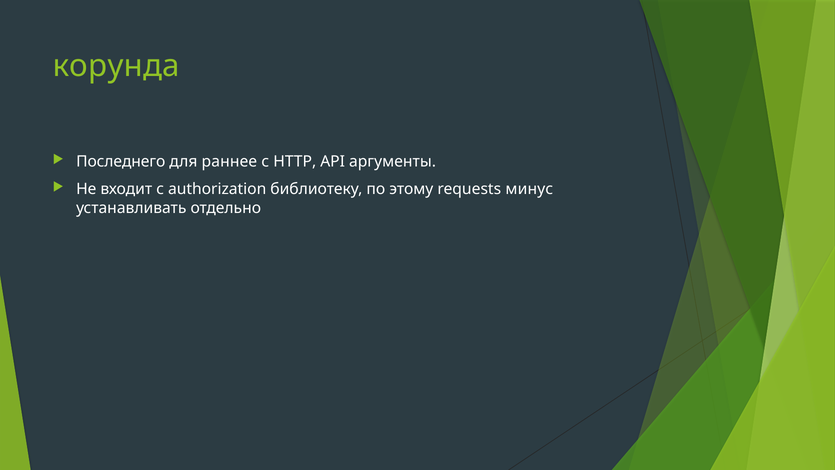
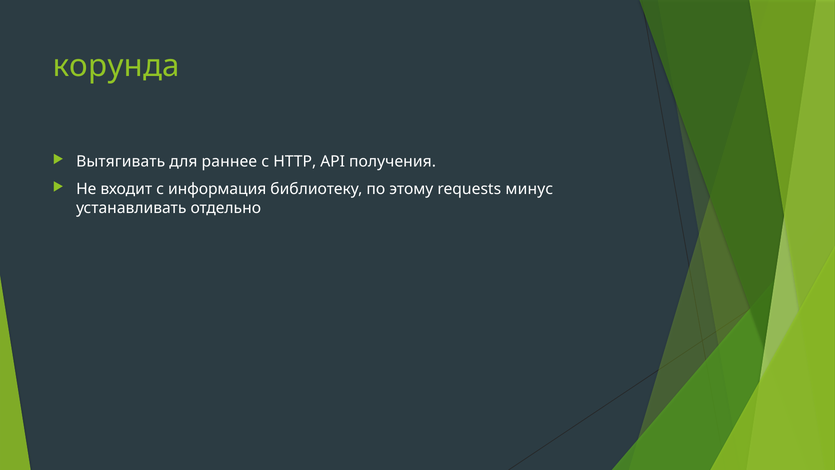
Последнего: Последнего -> Вытягивать
аргументы: аргументы -> получения
authorization: authorization -> информация
